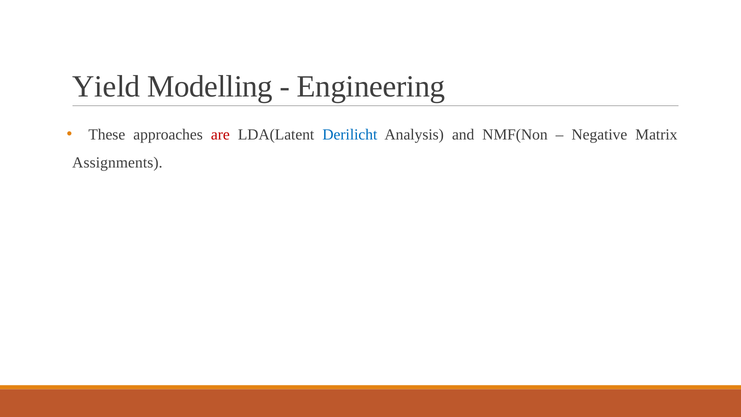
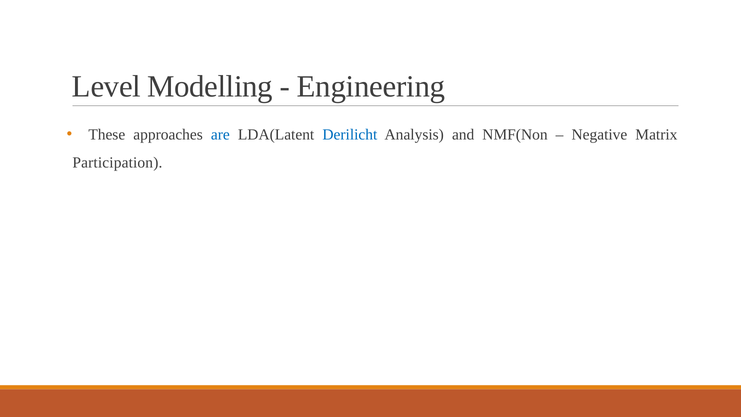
Yield: Yield -> Level
are colour: red -> blue
Assignments: Assignments -> Participation
